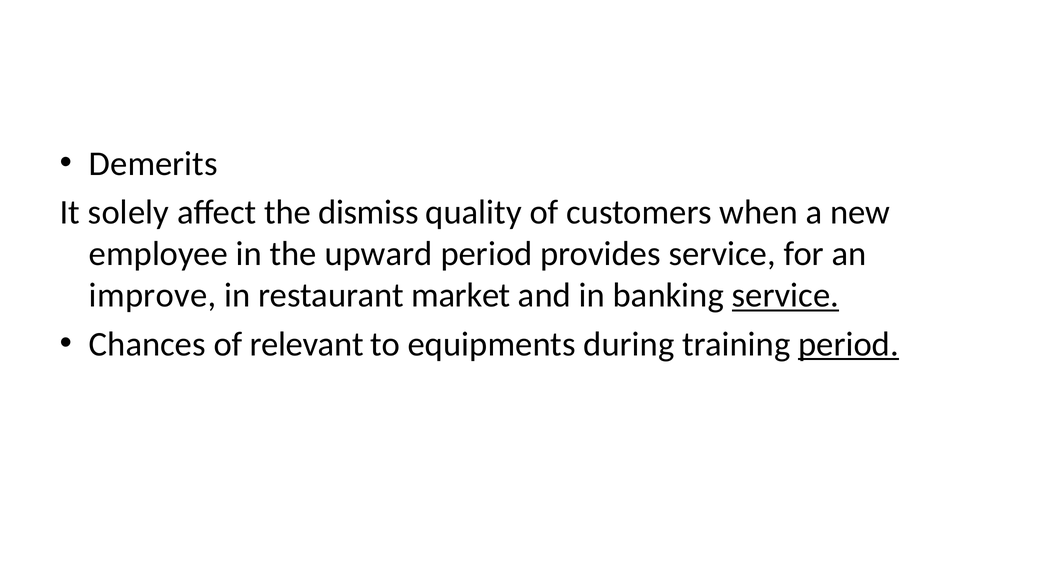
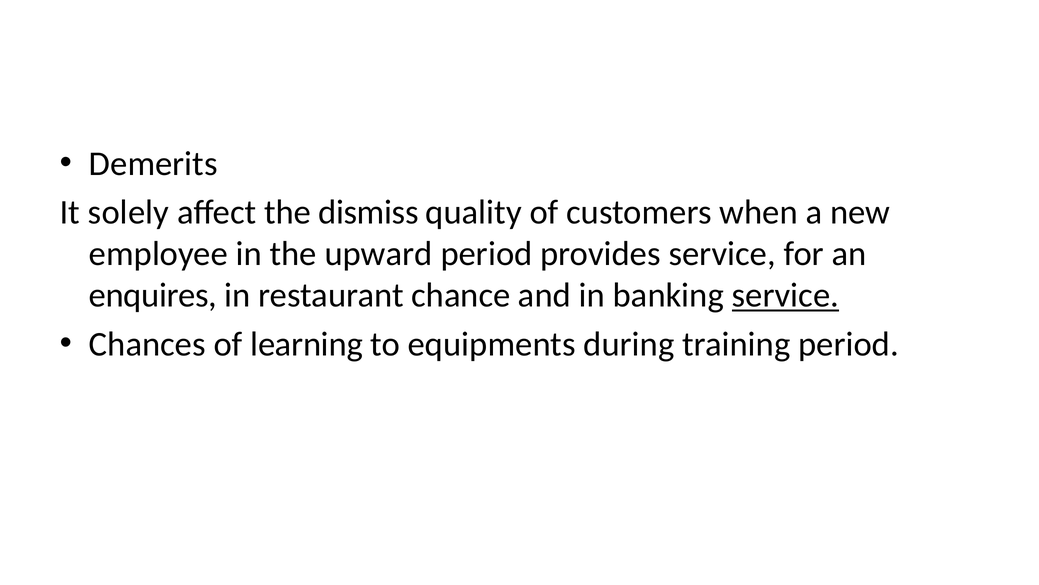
improve: improve -> enquires
market: market -> chance
relevant: relevant -> learning
period at (849, 344) underline: present -> none
